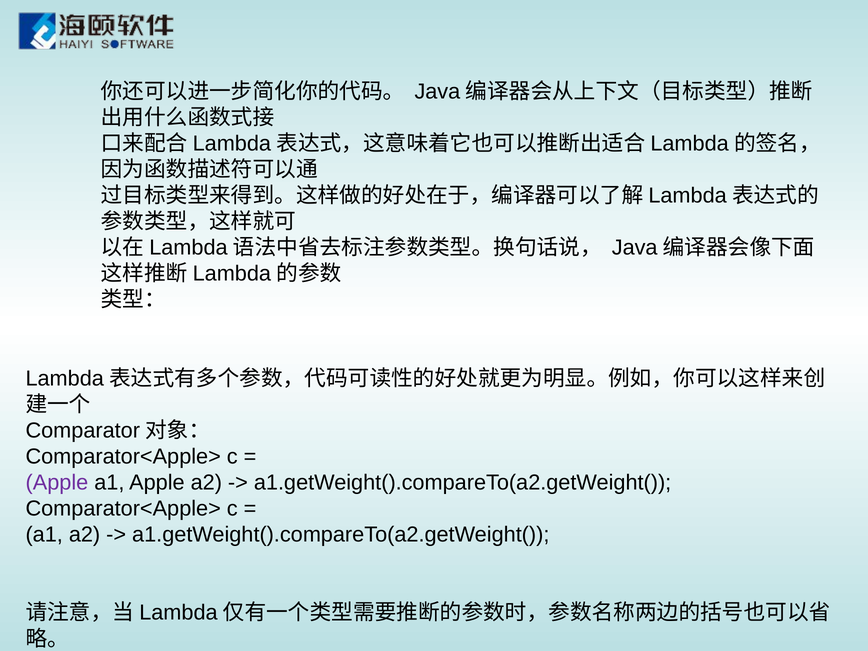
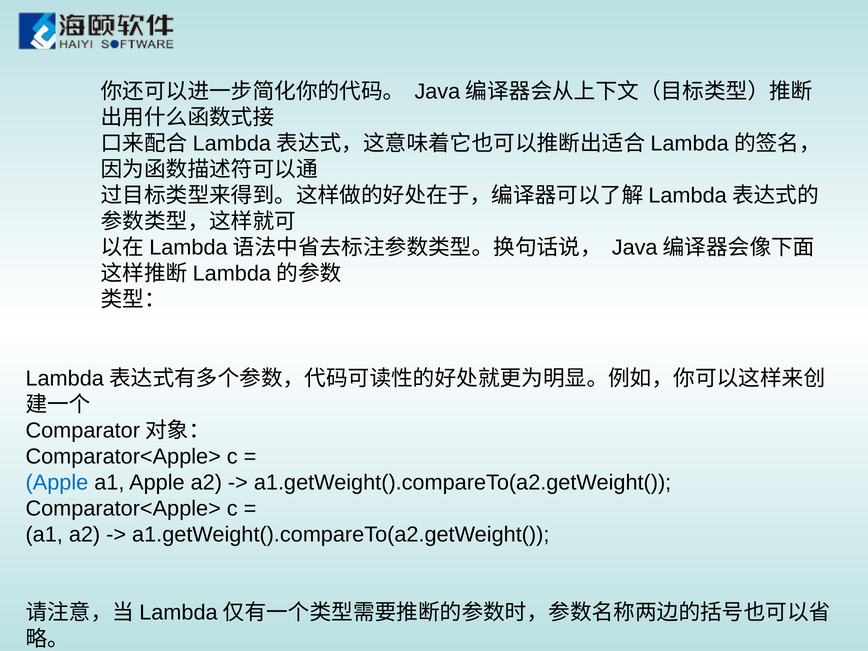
Apple at (57, 483) colour: purple -> blue
